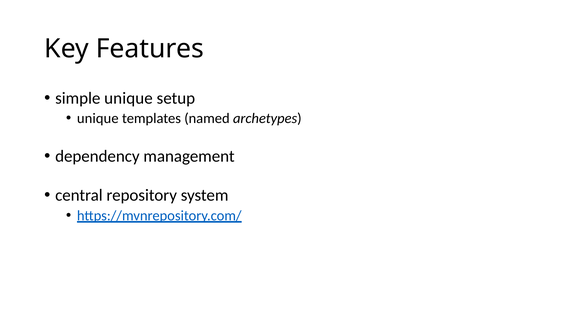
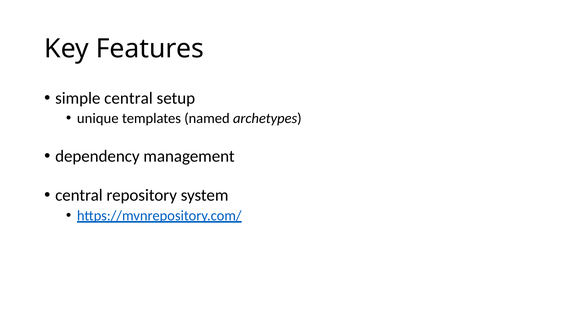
simple unique: unique -> central
